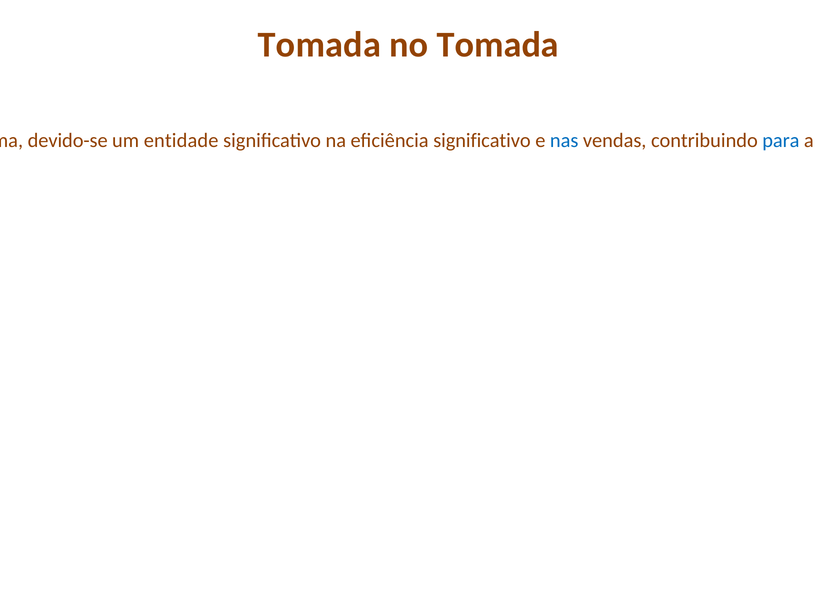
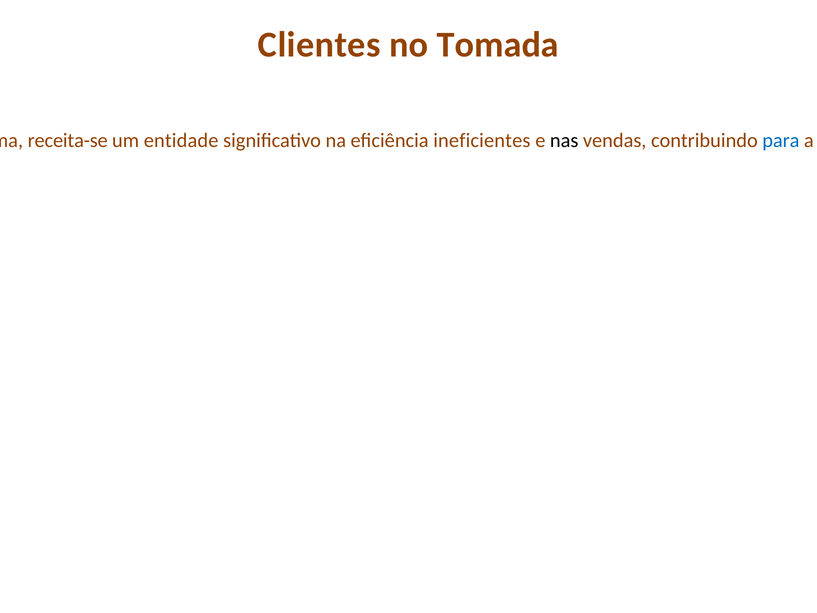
Tomada at (319, 45): Tomada -> Clientes
devido-se: devido-se -> receita-se
eficiência significativo: significativo -> ineficientes
nas colour: blue -> black
